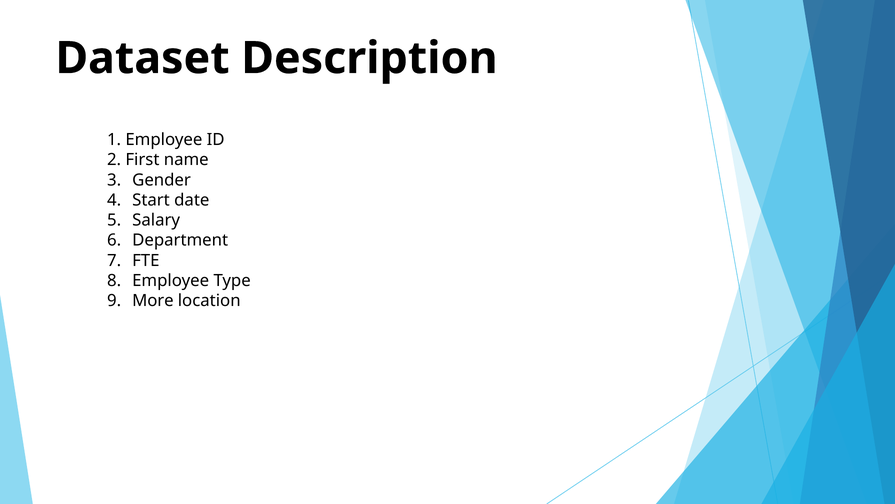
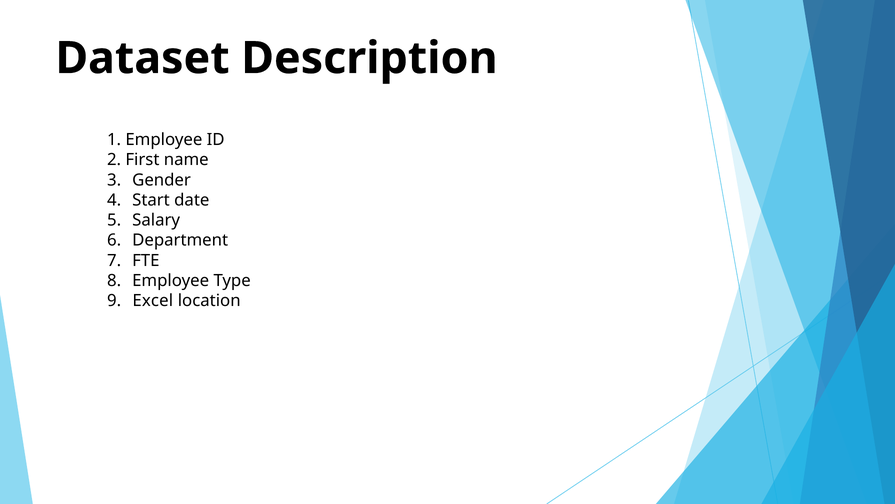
More: More -> Excel
